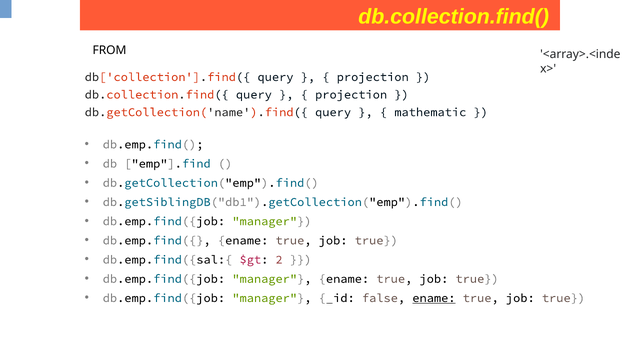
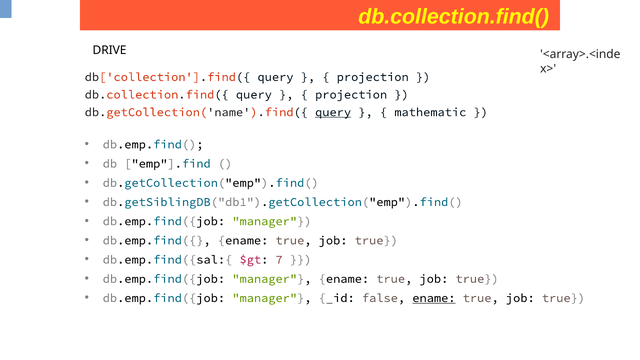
FROM: FROM -> DRIVE
query at (333, 112) underline: none -> present
2: 2 -> 7
